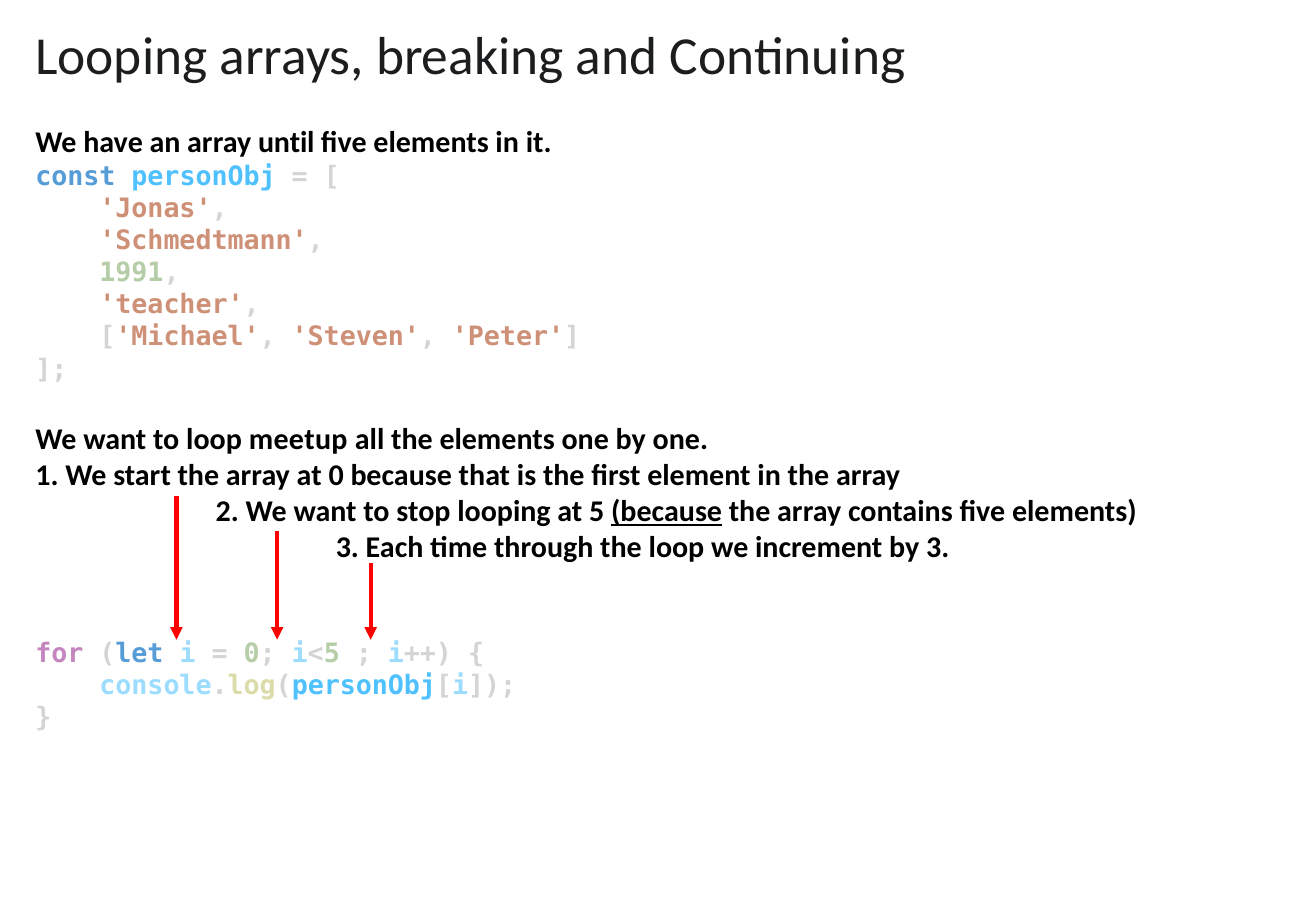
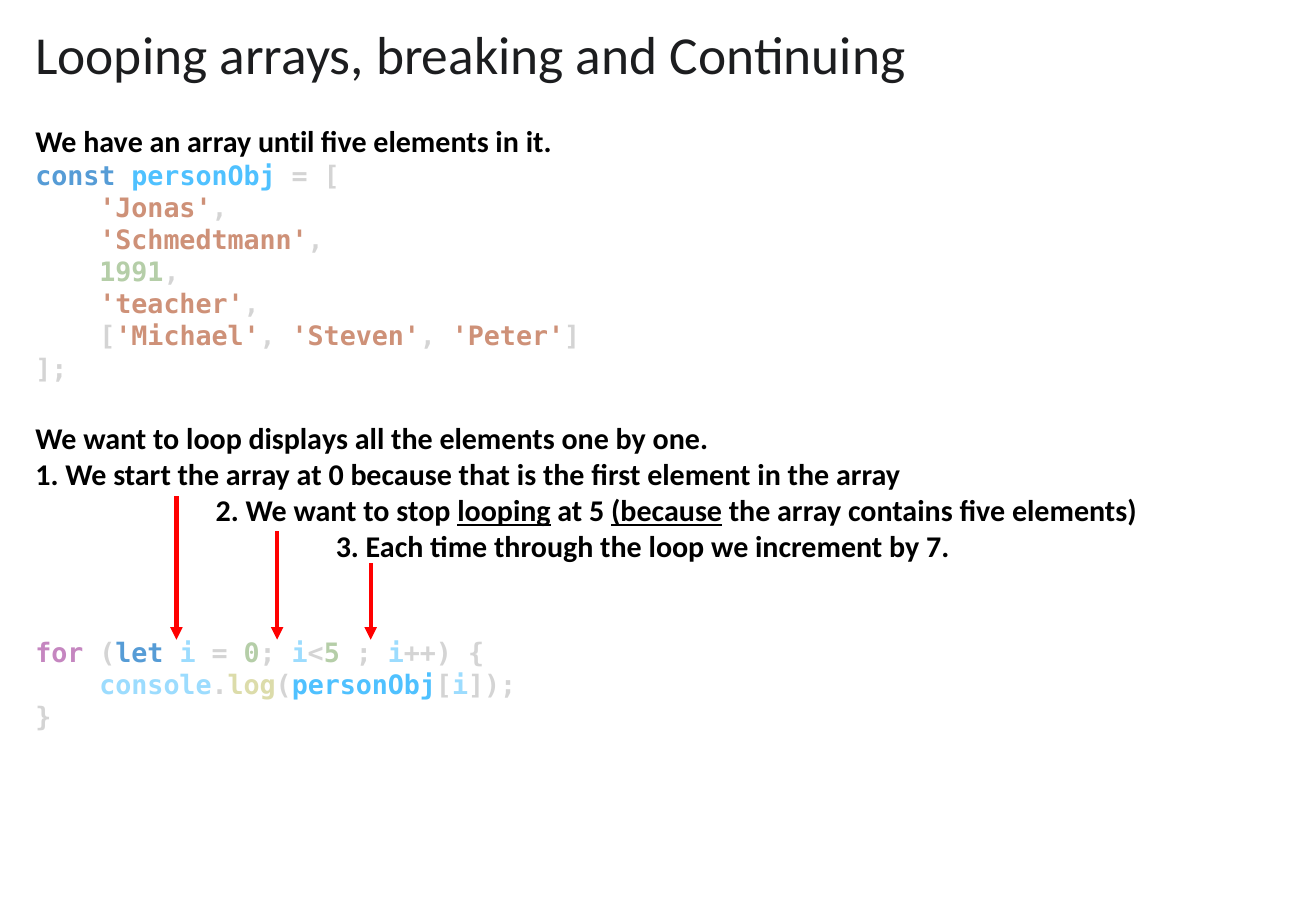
meetup: meetup -> displays
looping at (504, 511) underline: none -> present
by 3: 3 -> 7
